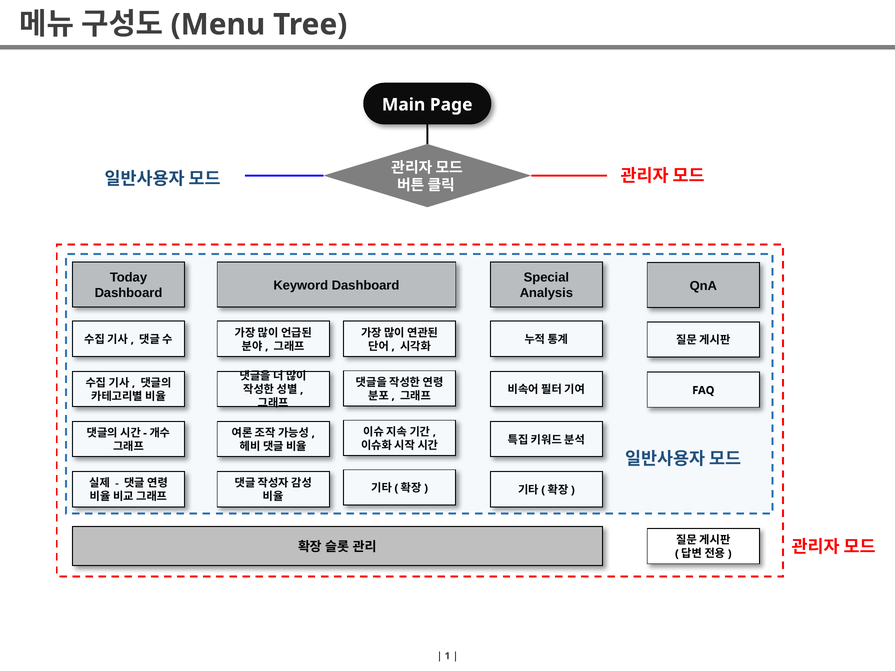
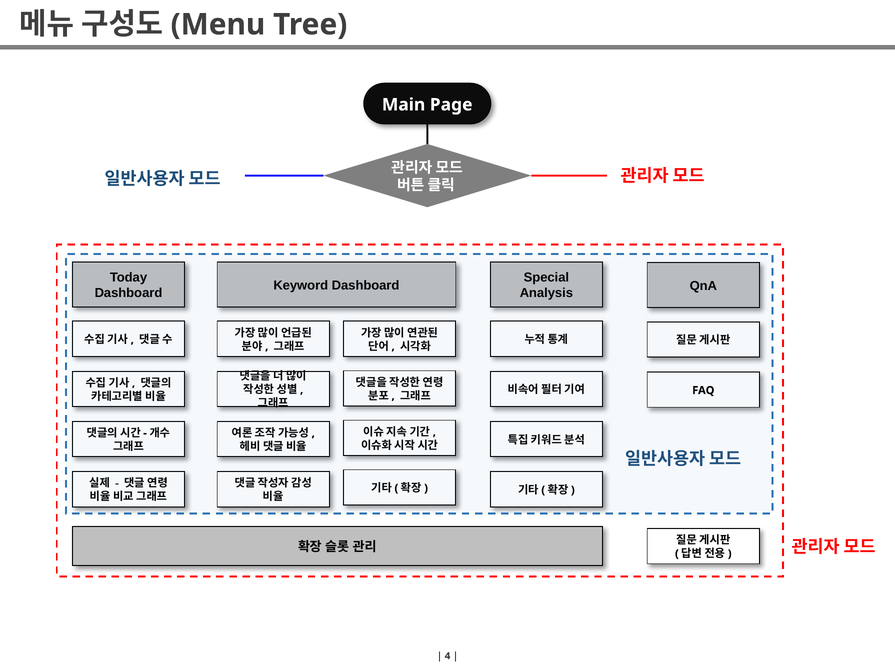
1: 1 -> 4
